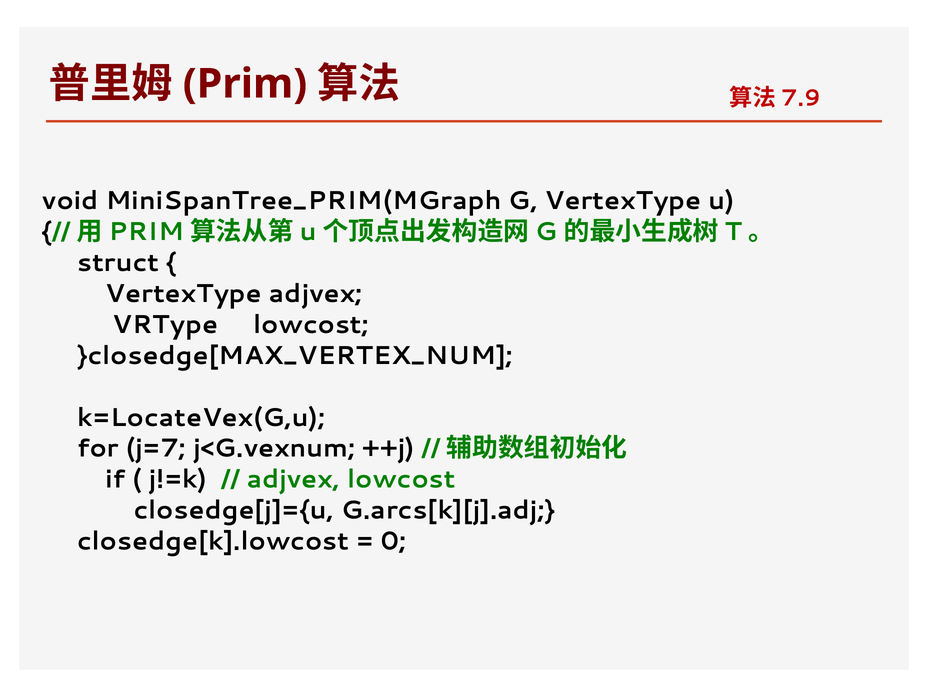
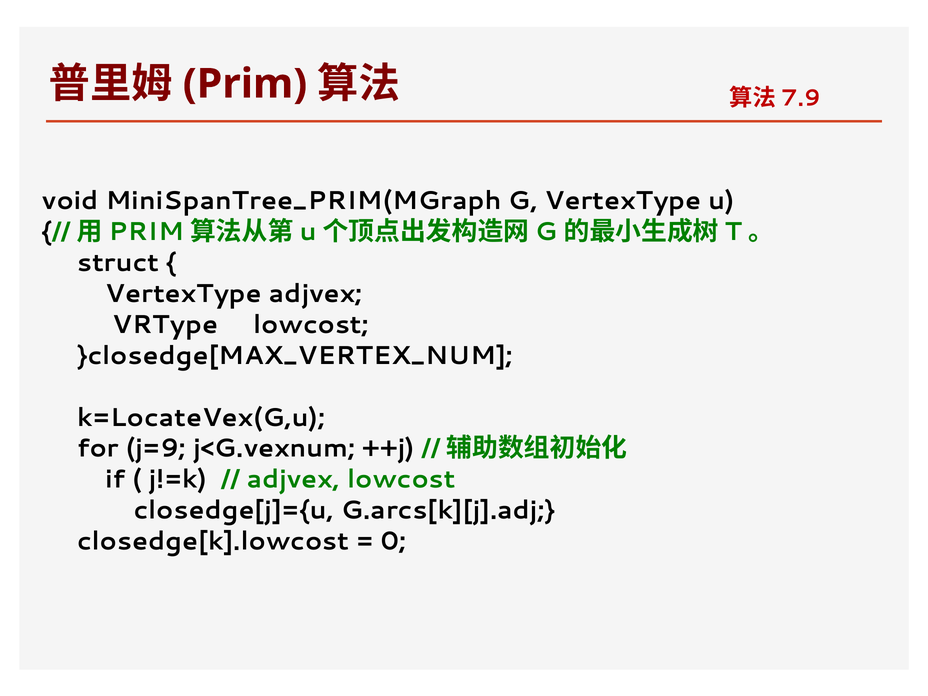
j=7: j=7 -> j=9
